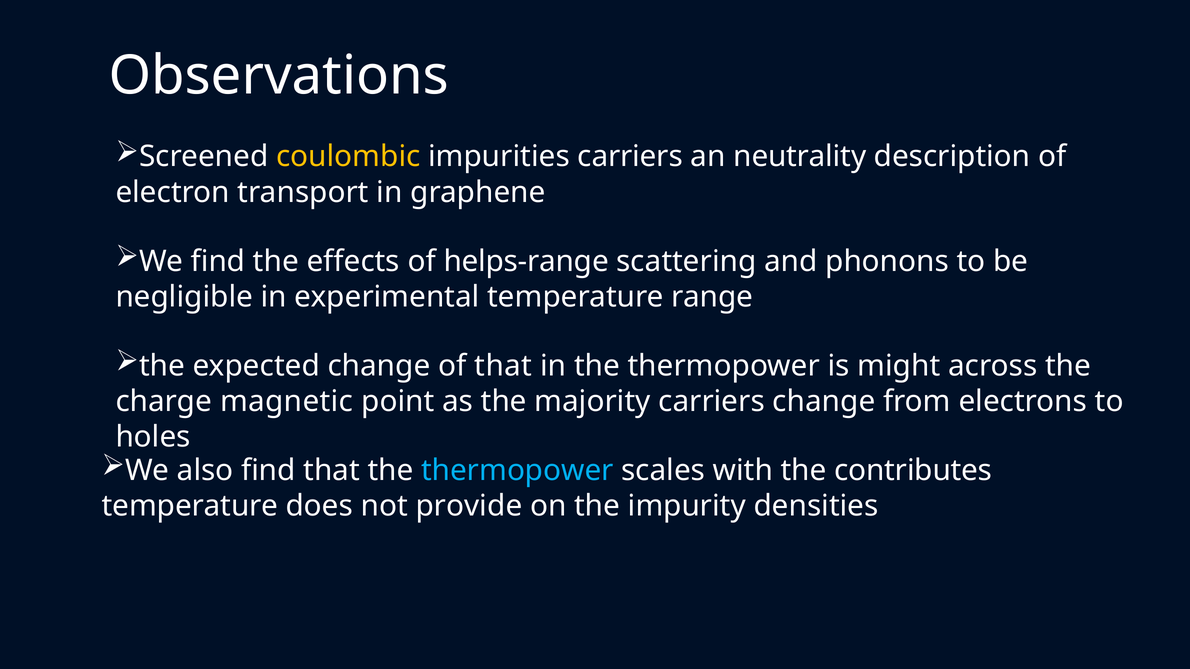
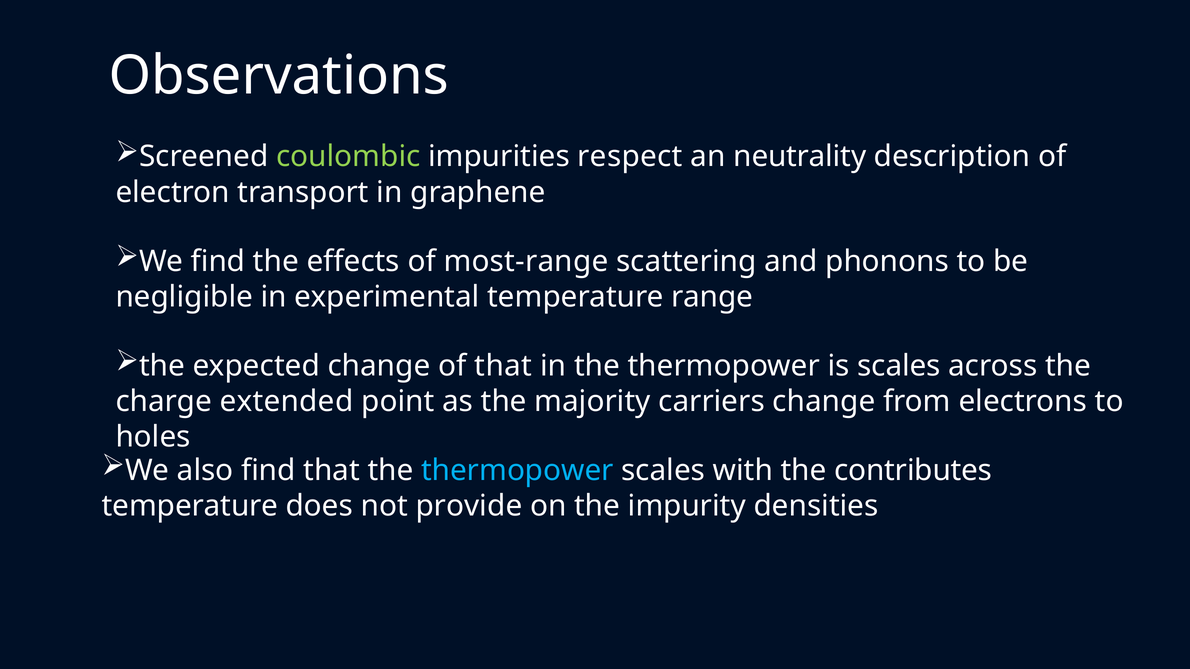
coulombic colour: yellow -> light green
impurities carriers: carriers -> respect
helps-range: helps-range -> most-range
is might: might -> scales
magnetic: magnetic -> extended
